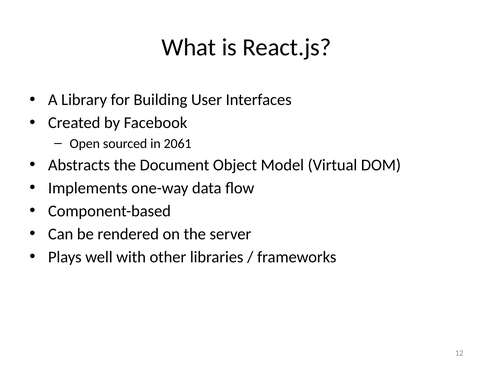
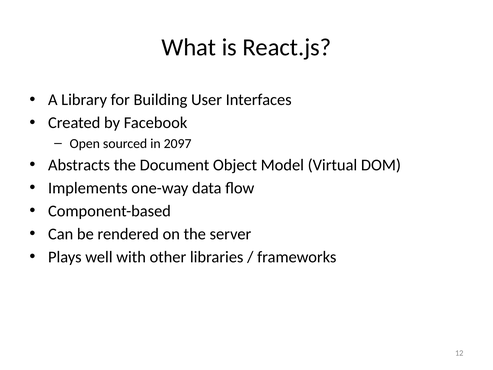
2061: 2061 -> 2097
